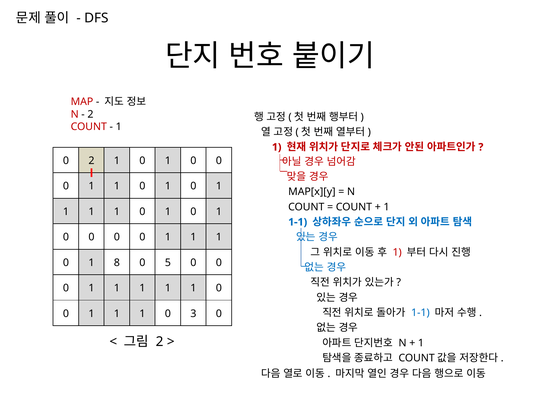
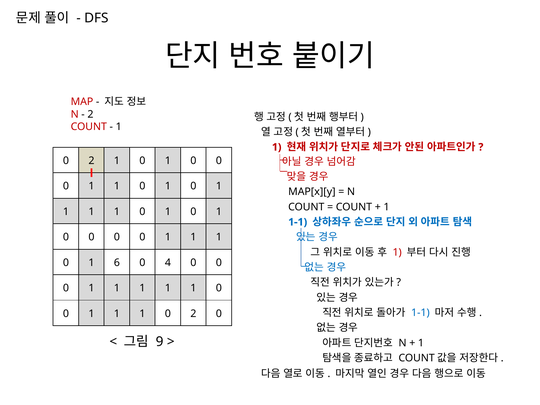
8: 8 -> 6
5: 5 -> 4
1 0 3: 3 -> 2
2 at (160, 342): 2 -> 9
